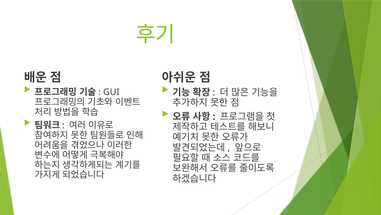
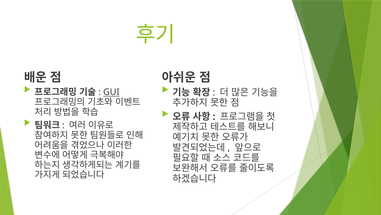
GUI underline: none -> present
